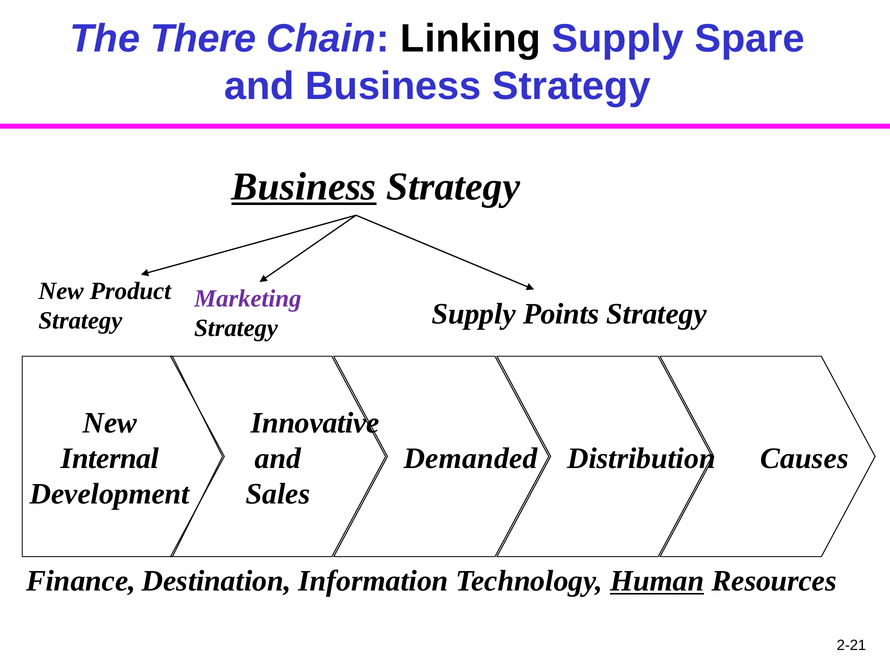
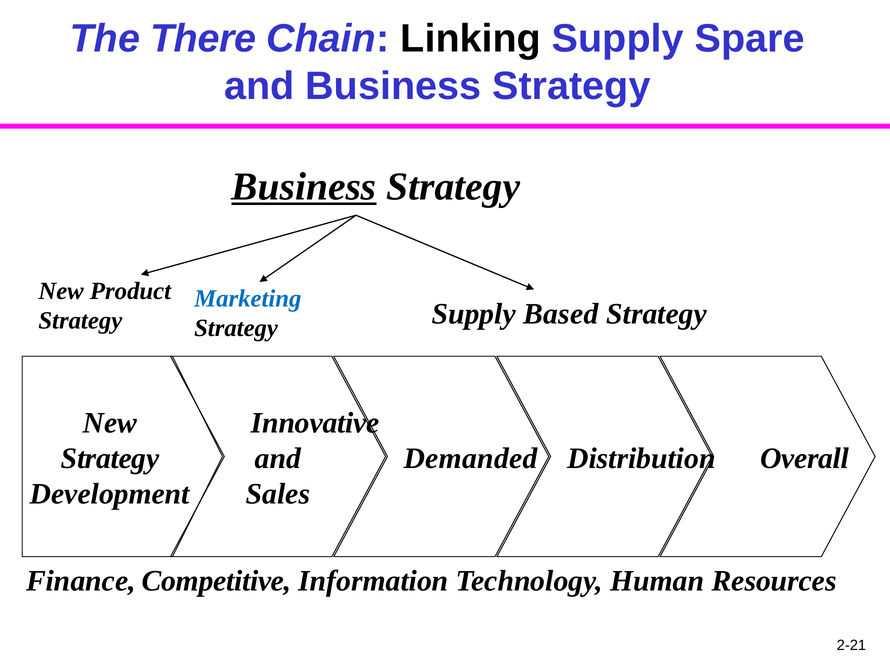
Marketing colour: purple -> blue
Points: Points -> Based
Internal at (110, 458): Internal -> Strategy
Causes: Causes -> Overall
Destination: Destination -> Competitive
Human underline: present -> none
